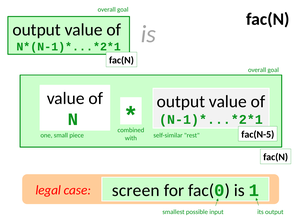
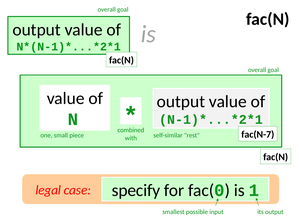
fac(N-5: fac(N-5 -> fac(N-7
screen: screen -> specify
